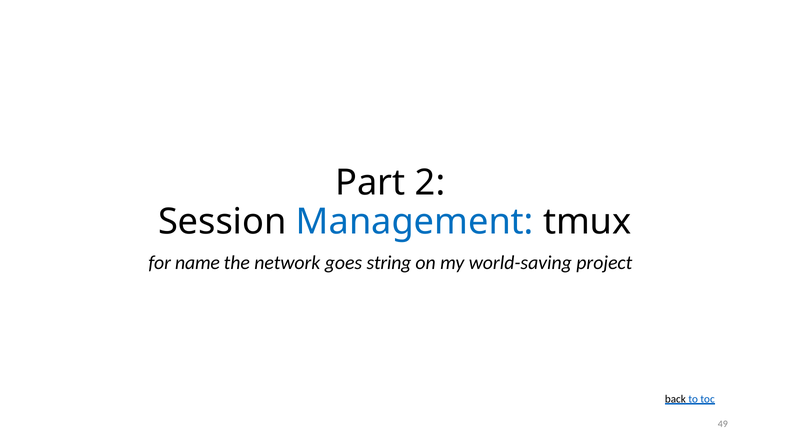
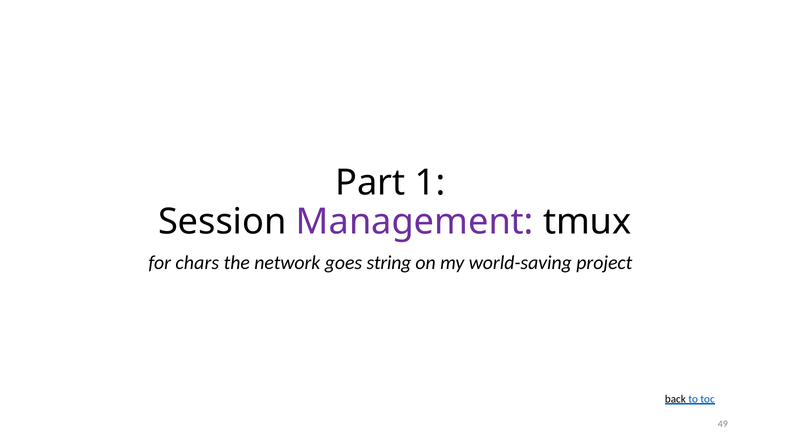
2: 2 -> 1
Management colour: blue -> purple
name: name -> chars
